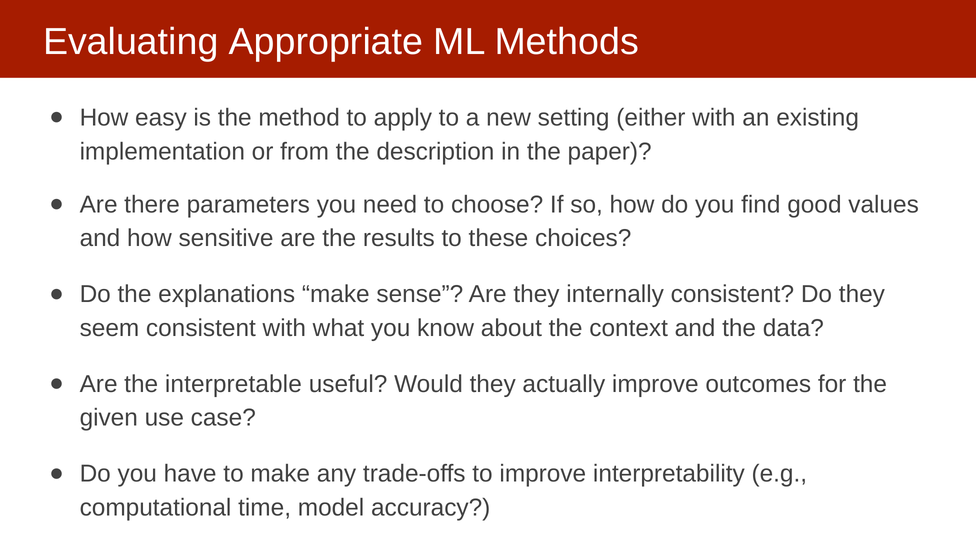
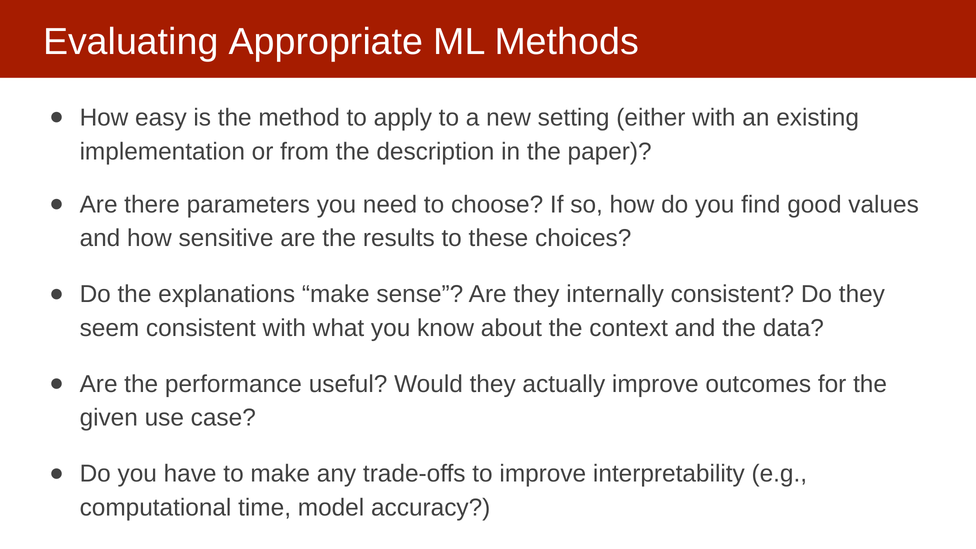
interpretable: interpretable -> performance
